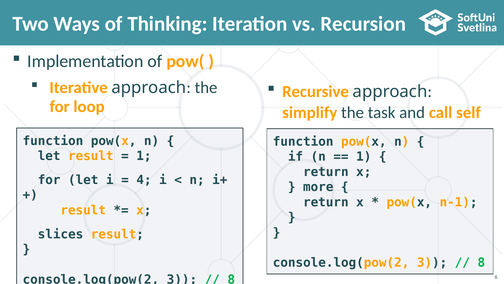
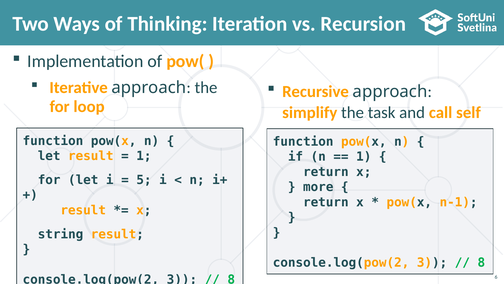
4: 4 -> 5
slices: slices -> string
